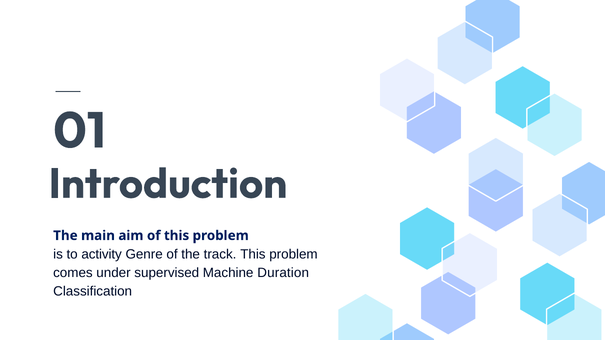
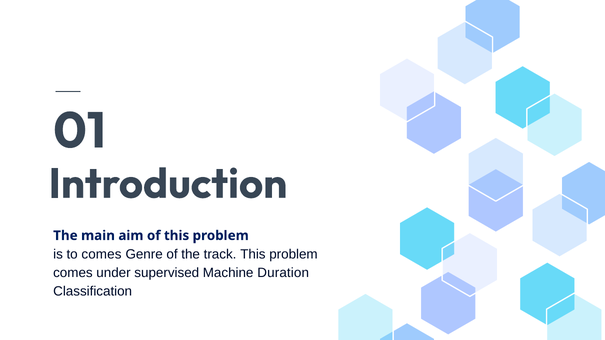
to activity: activity -> comes
